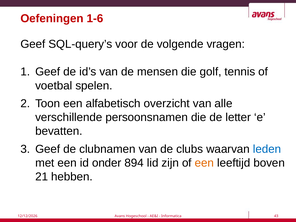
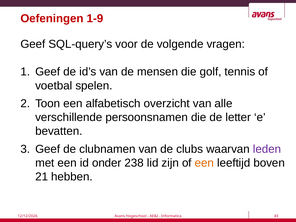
1-6: 1-6 -> 1-9
leden colour: blue -> purple
894: 894 -> 238
